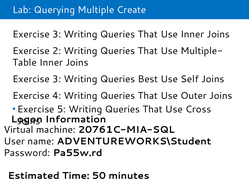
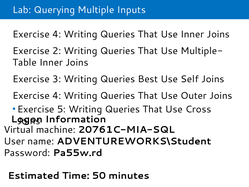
Create: Create -> Inputs
3 at (57, 34): 3 -> 4
